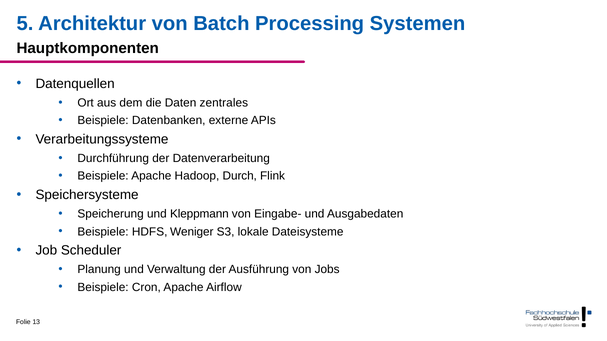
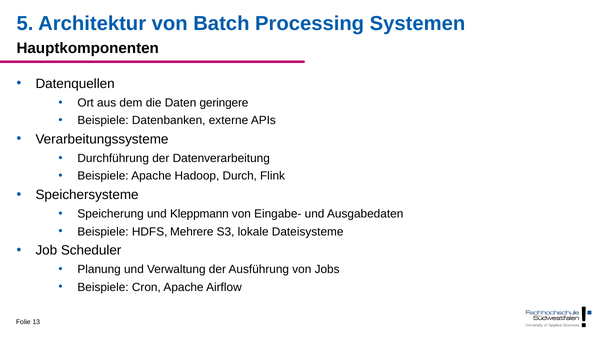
zentrales: zentrales -> geringere
Weniger: Weniger -> Mehrere
